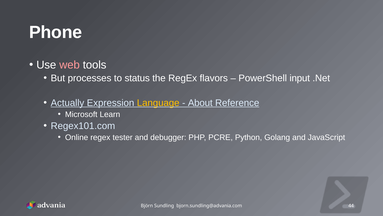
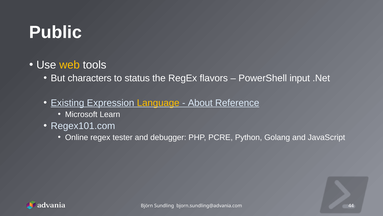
Phone: Phone -> Public
web colour: pink -> yellow
processes: processes -> characters
Actually: Actually -> Existing
